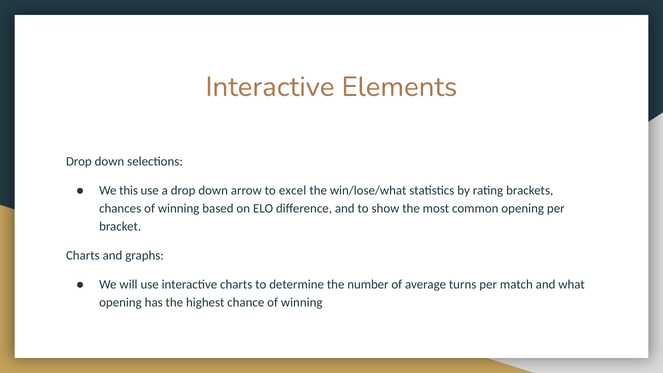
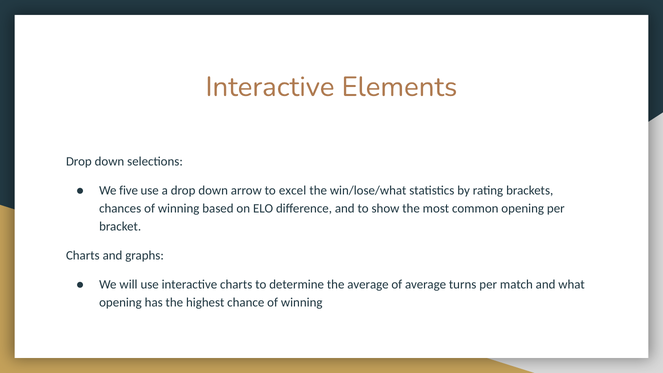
this: this -> five
the number: number -> average
